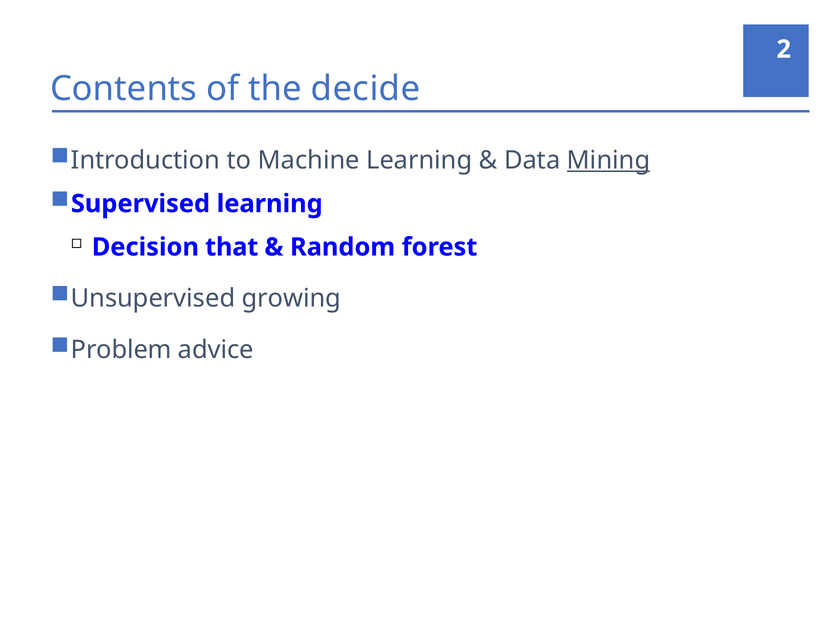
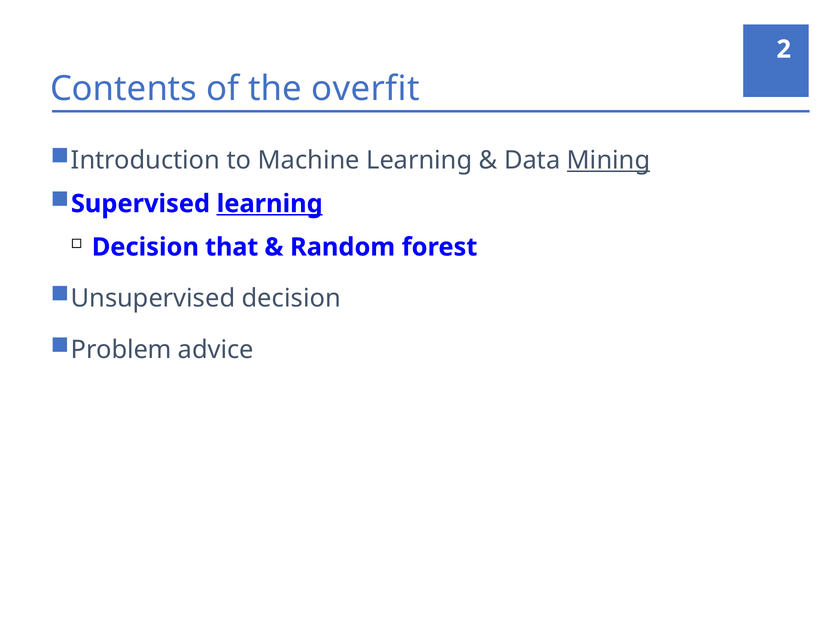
decide: decide -> overfit
learning at (270, 204) underline: none -> present
Unsupervised growing: growing -> decision
